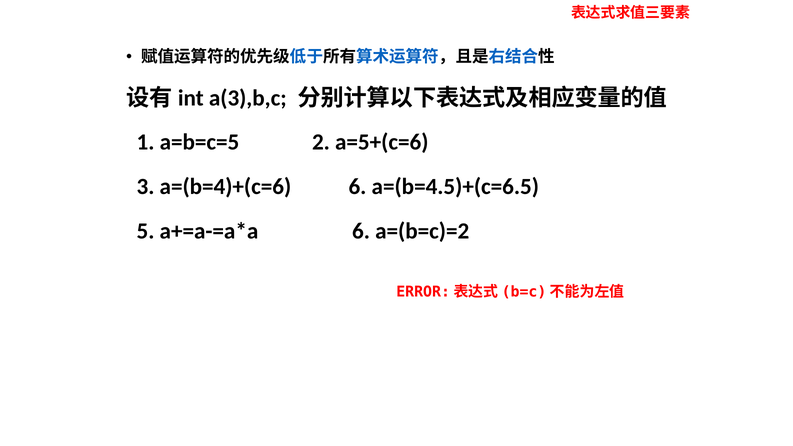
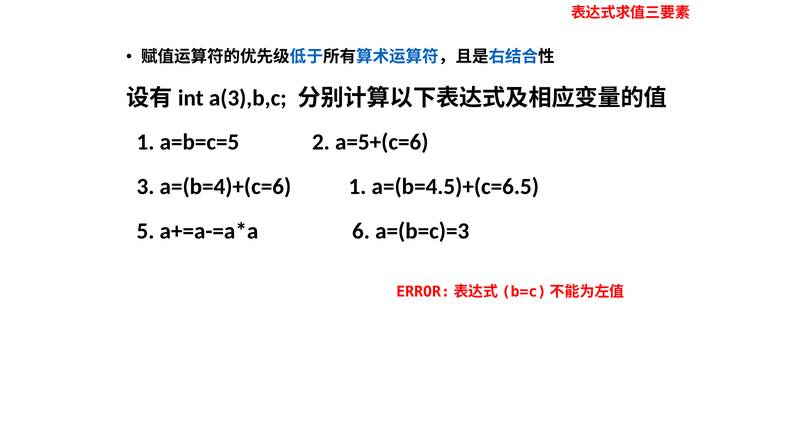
a=(b=4)+(c=6 6: 6 -> 1
a=(b=c)=2: a=(b=c)=2 -> a=(b=c)=3
